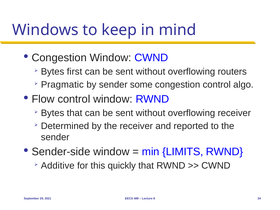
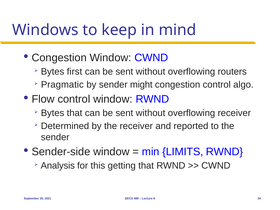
some: some -> might
Additive: Additive -> Analysis
quickly: quickly -> getting
